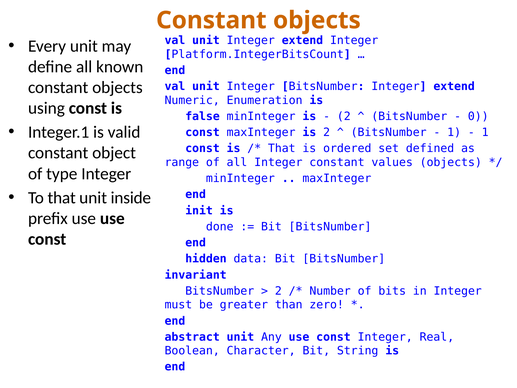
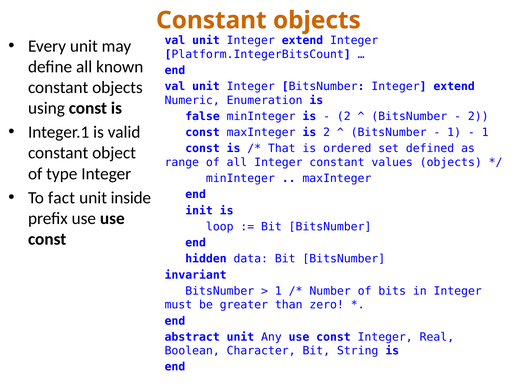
0 at (478, 116): 0 -> 2
To that: that -> fact
done: done -> loop
2 at (278, 291): 2 -> 1
